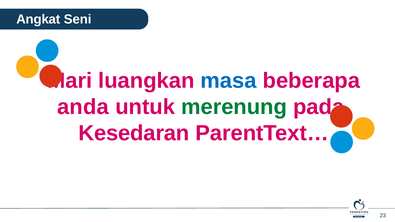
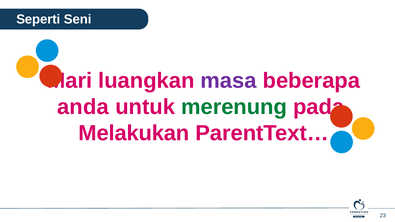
Angkat: Angkat -> Seperti
masa colour: blue -> purple
Kesedaran: Kesedaran -> Melakukan
